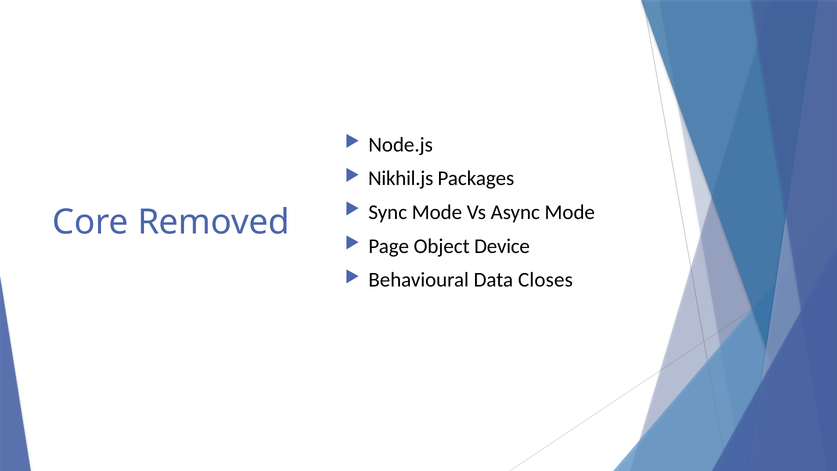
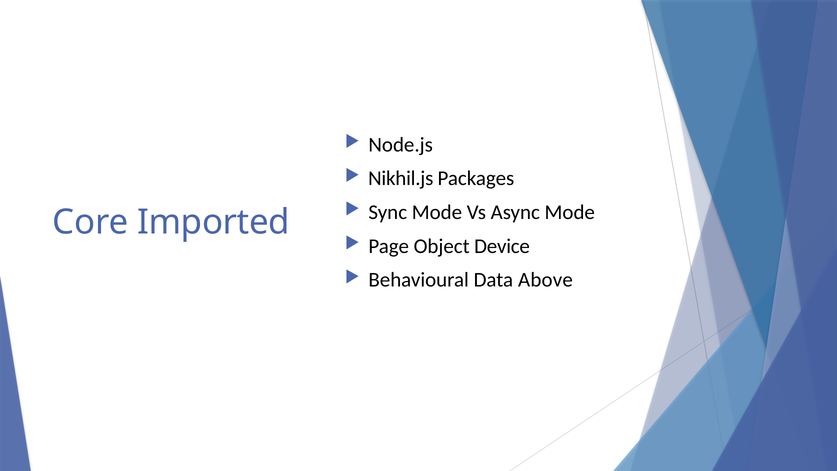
Removed: Removed -> Imported
Closes: Closes -> Above
